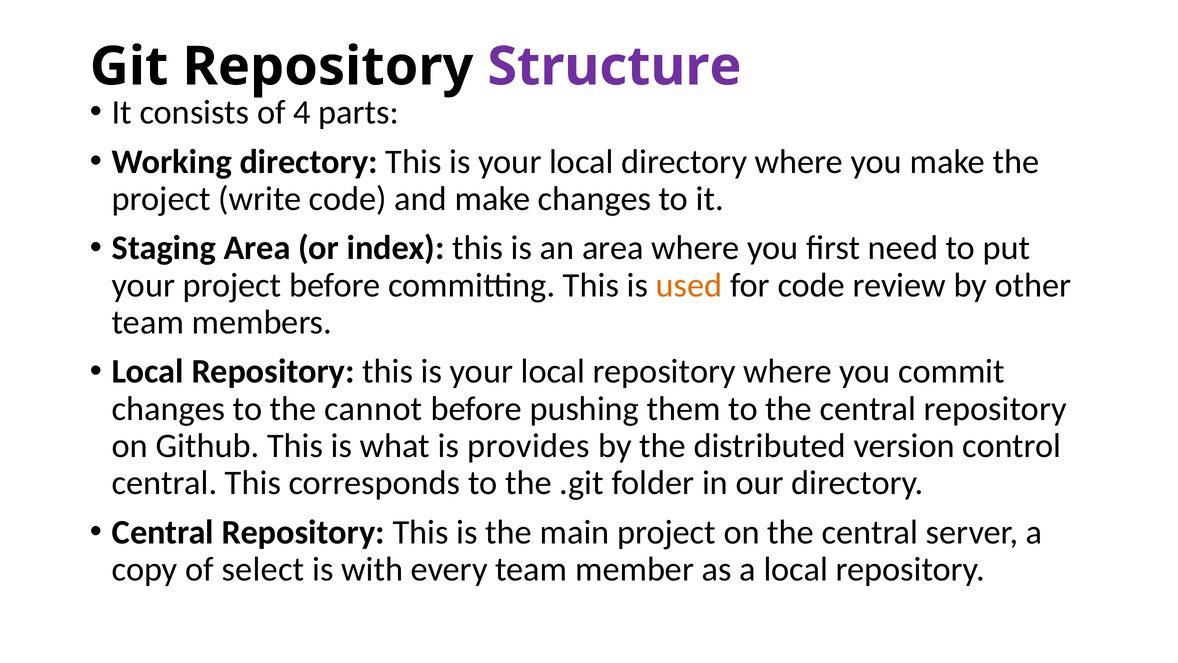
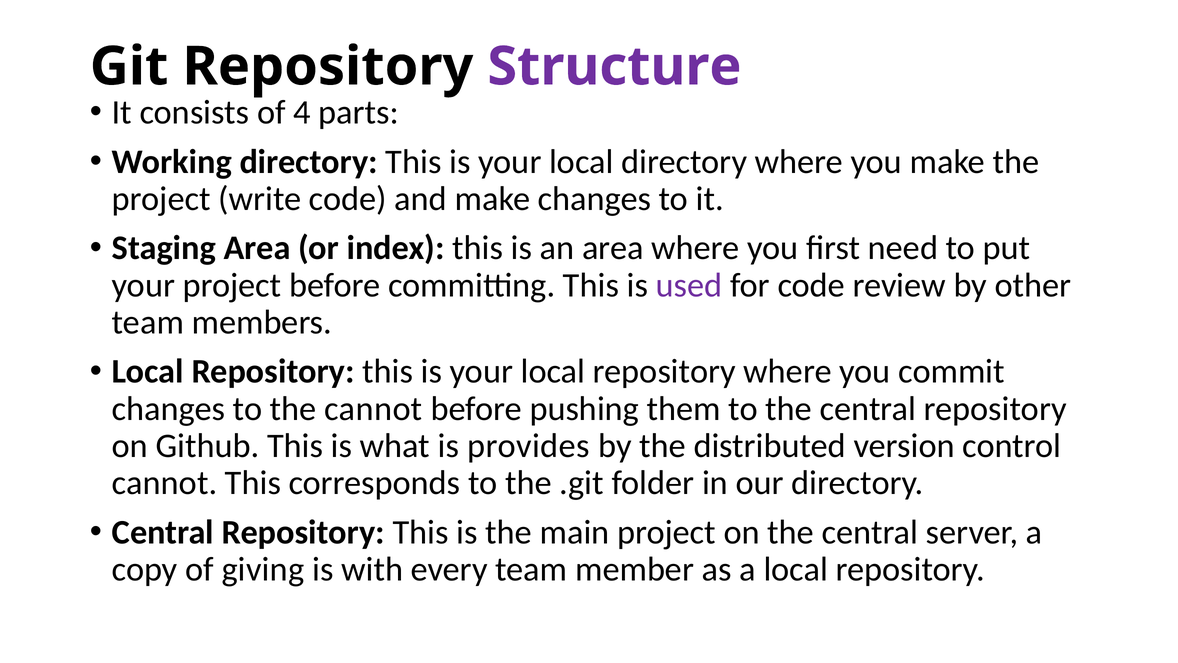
used colour: orange -> purple
central at (165, 483): central -> cannot
select: select -> giving
